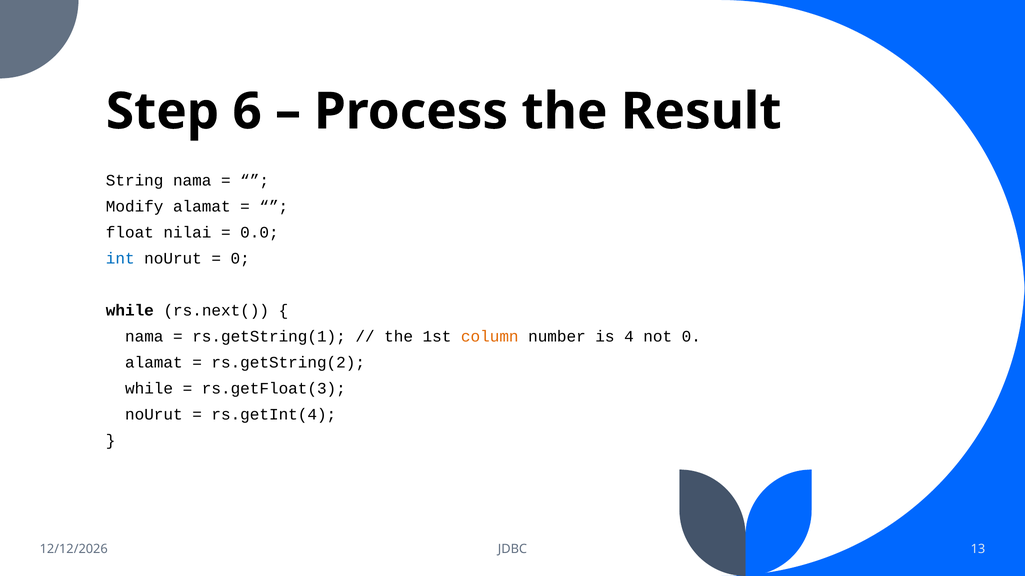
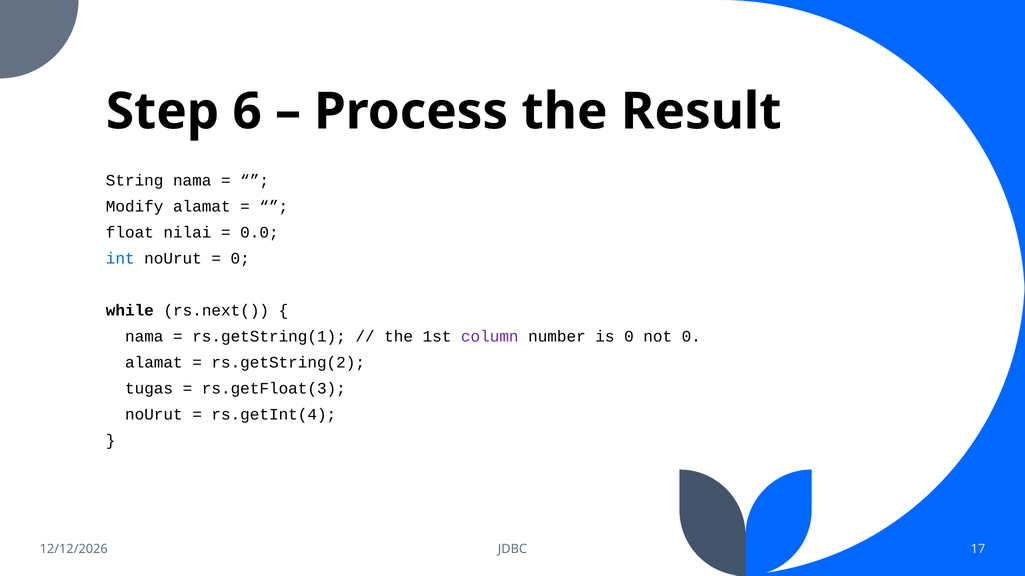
column colour: orange -> purple
is 4: 4 -> 0
while at (149, 389): while -> tugas
13: 13 -> 17
